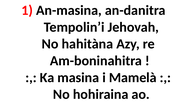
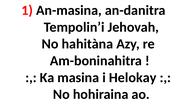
Mamelà: Mamelà -> Helokay
